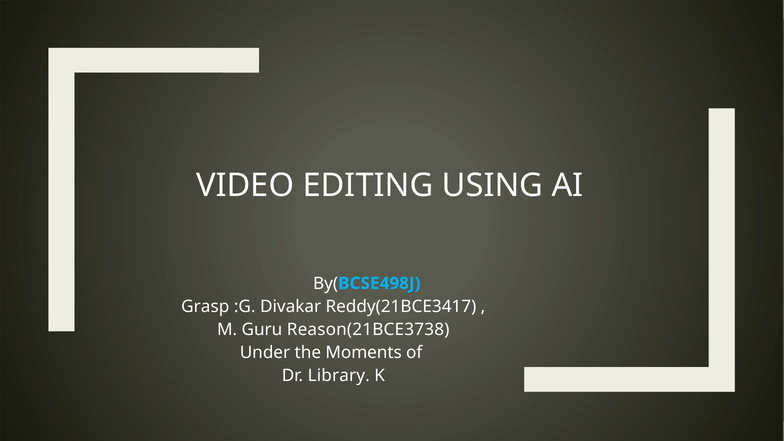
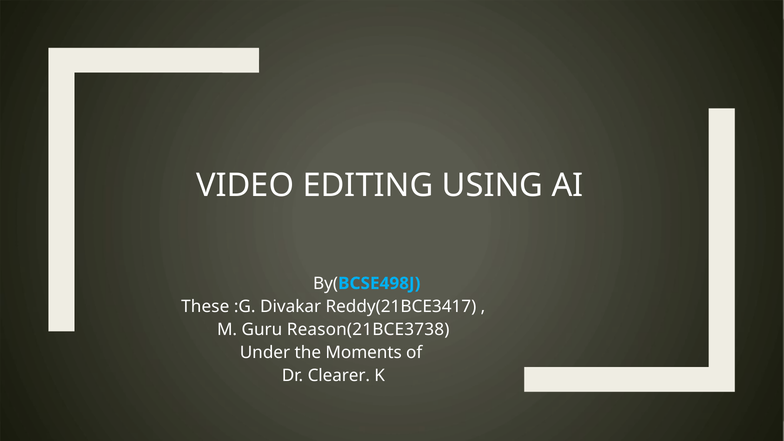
Grasp: Grasp -> These
Library: Library -> Clearer
